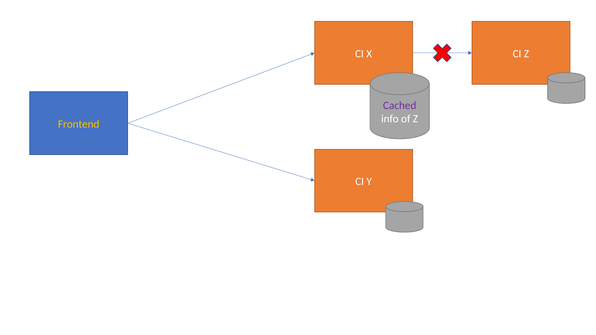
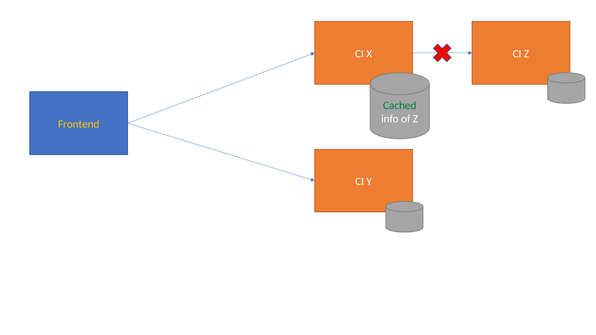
Cached colour: purple -> green
